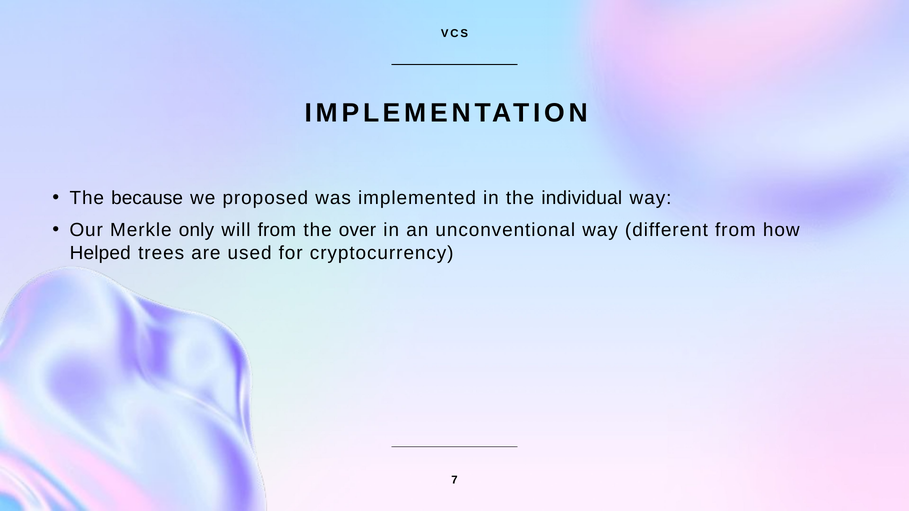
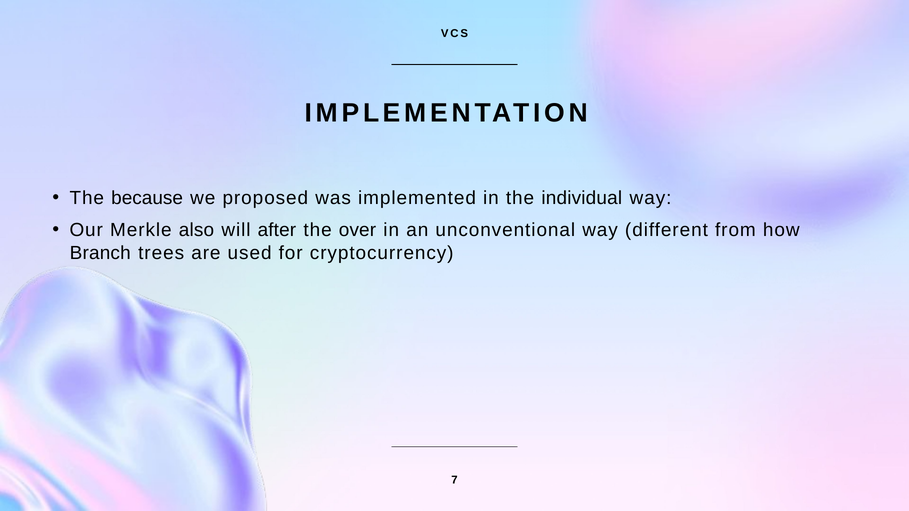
only: only -> also
will from: from -> after
Helped: Helped -> Branch
